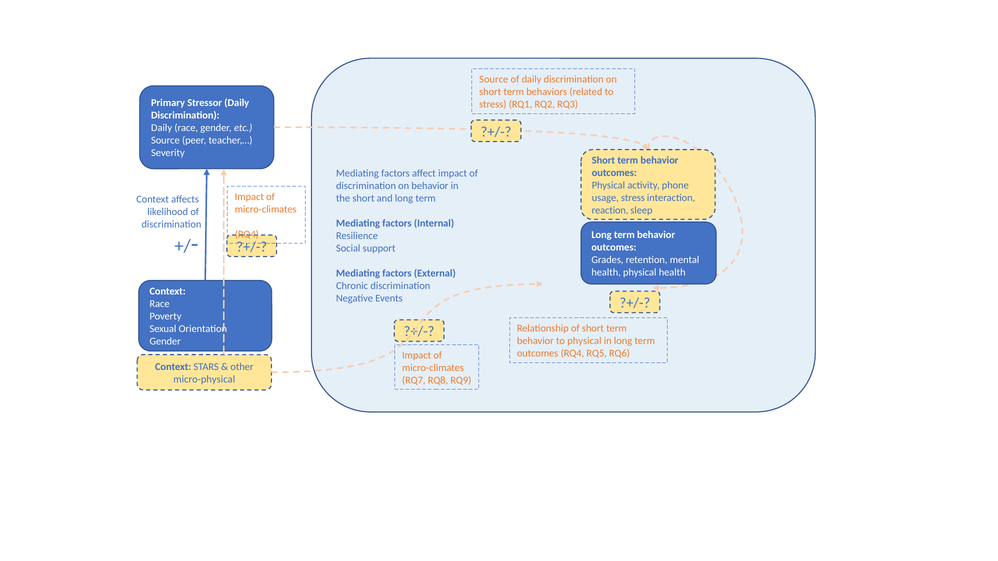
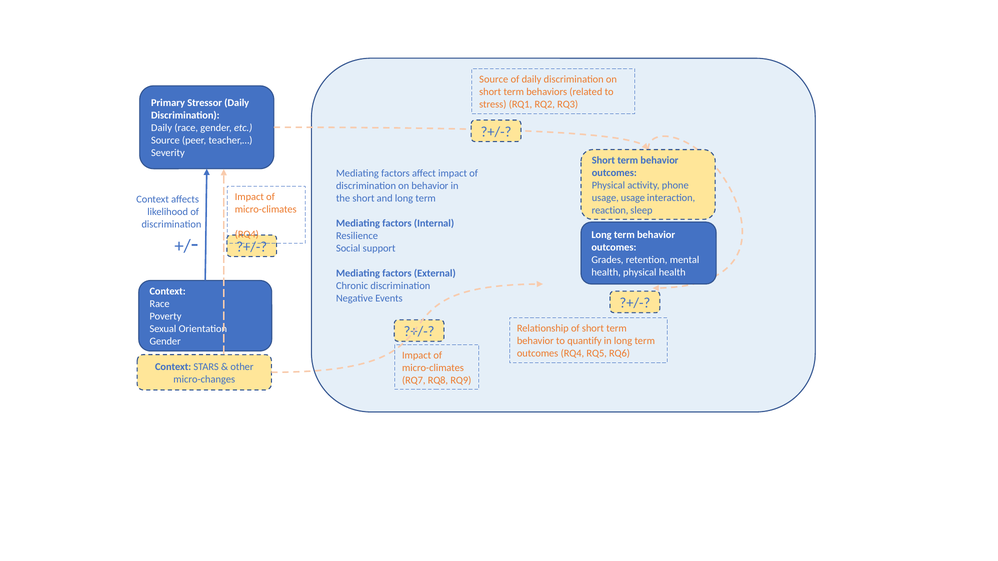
usage stress: stress -> usage
to physical: physical -> quantify
micro-physical: micro-physical -> micro-changes
